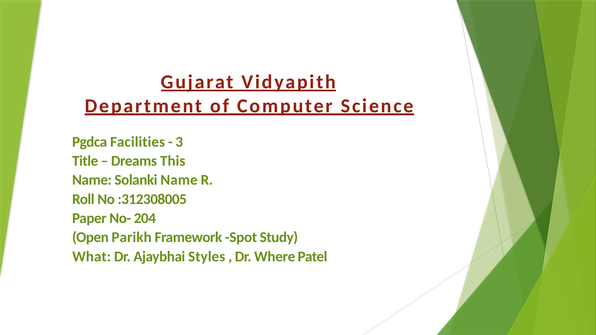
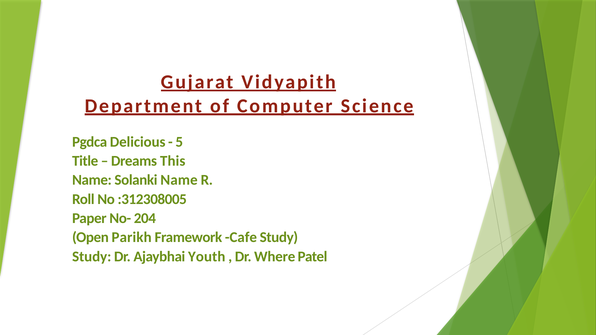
Facilities: Facilities -> Delicious
3: 3 -> 5
Spot: Spot -> Cafe
What at (92, 257): What -> Study
Styles: Styles -> Youth
